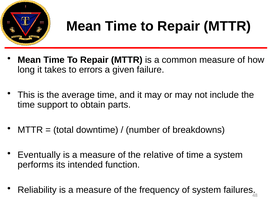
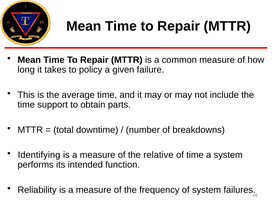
errors: errors -> policy
Eventually: Eventually -> Identifying
